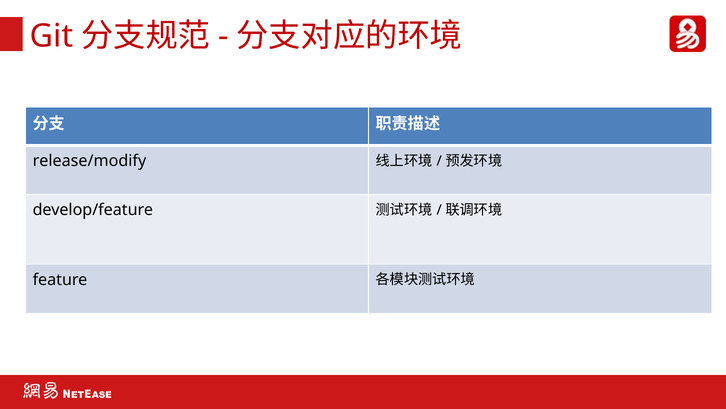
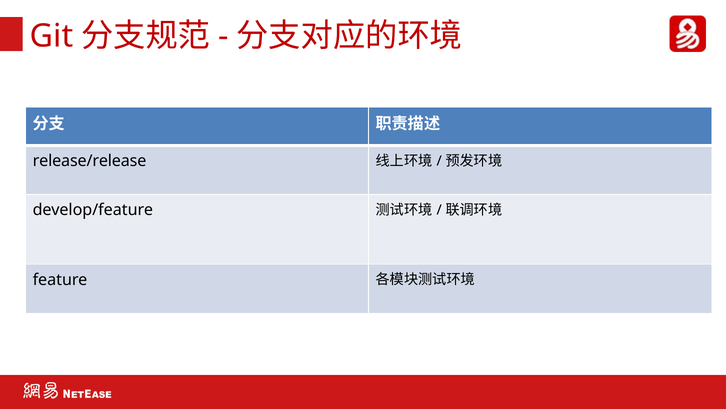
release/modify: release/modify -> release/release
